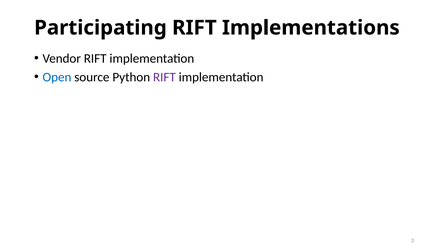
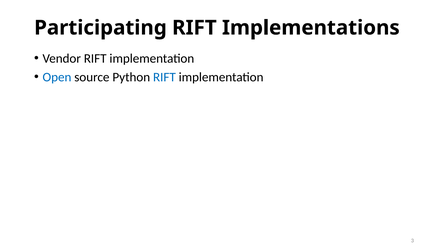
RIFT at (164, 77) colour: purple -> blue
